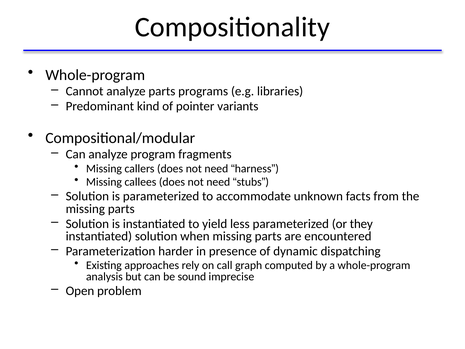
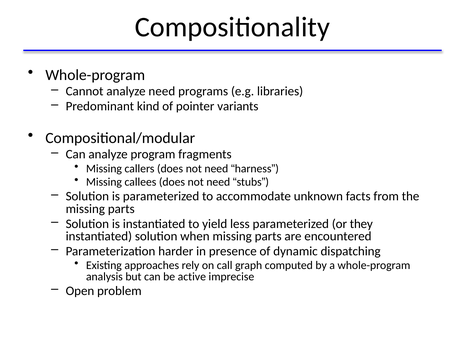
analyze parts: parts -> need
sound: sound -> active
